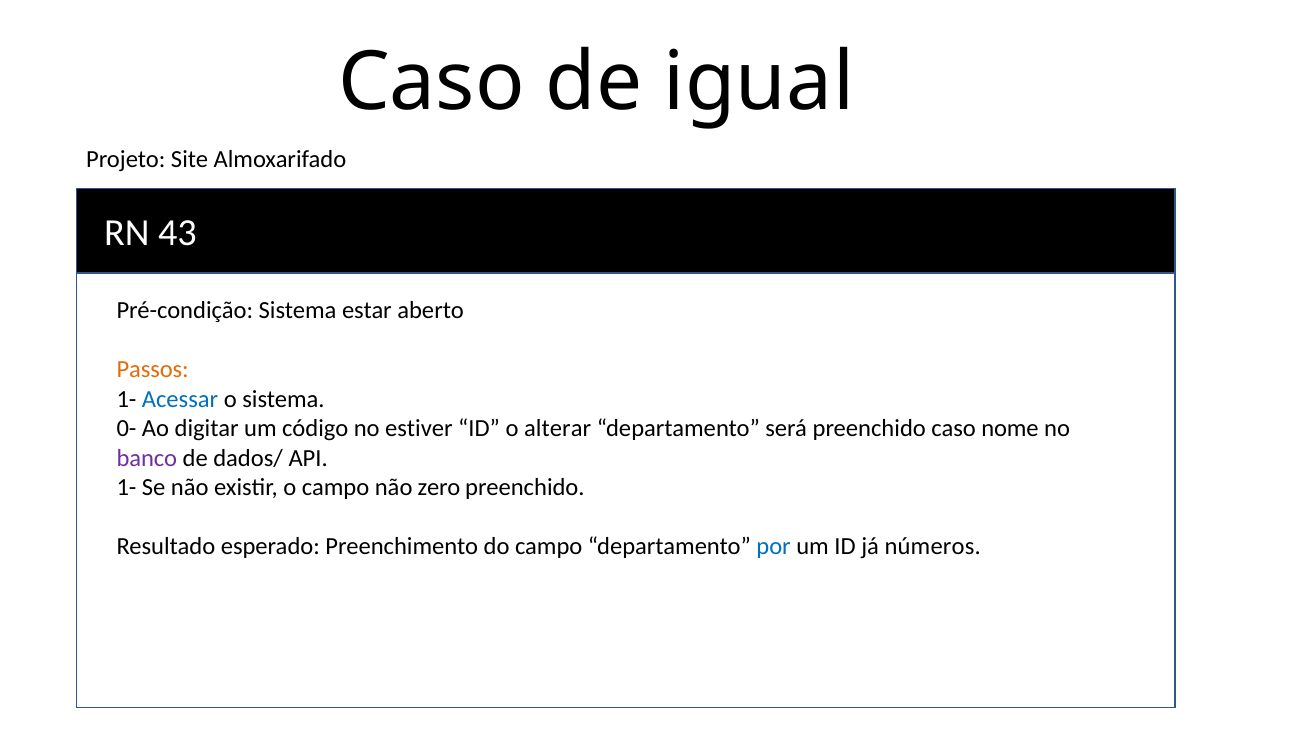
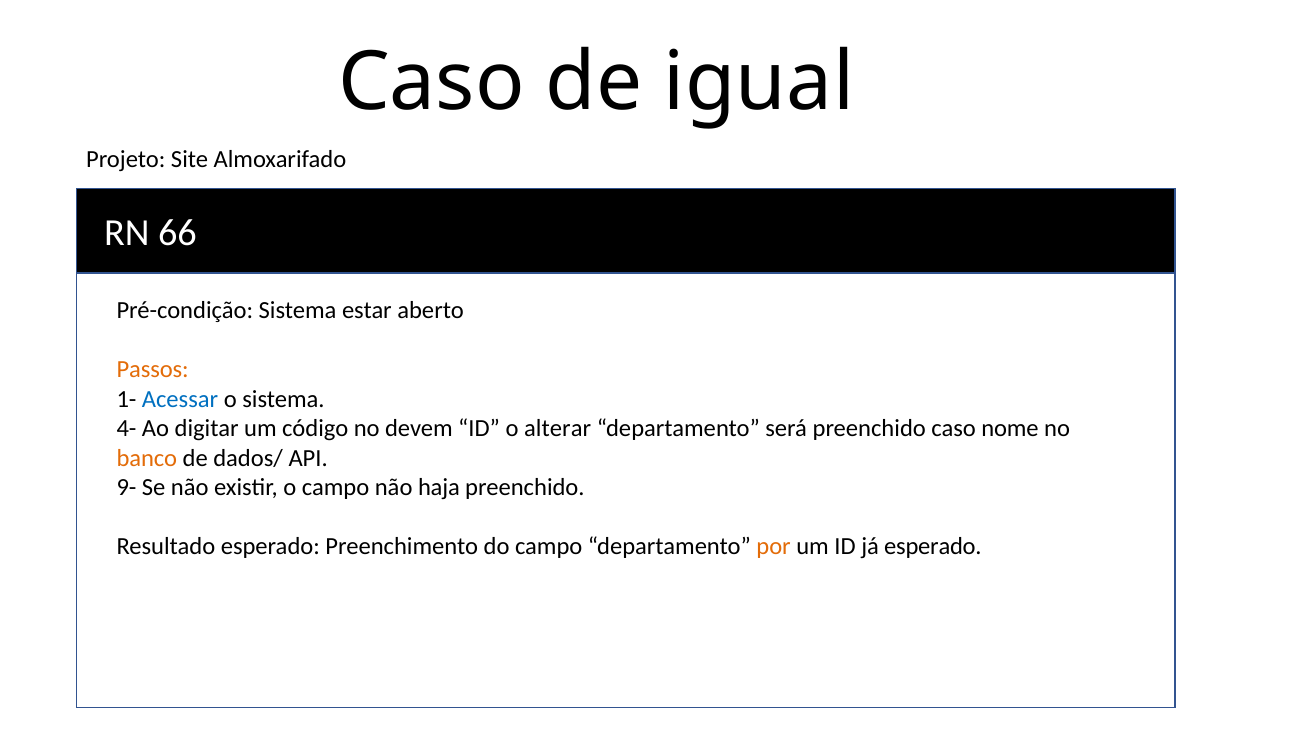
43: 43 -> 66
0-: 0- -> 4-
estiver: estiver -> devem
banco colour: purple -> orange
1- at (126, 488): 1- -> 9-
zero: zero -> haja
por colour: blue -> orange
já números: números -> esperado
